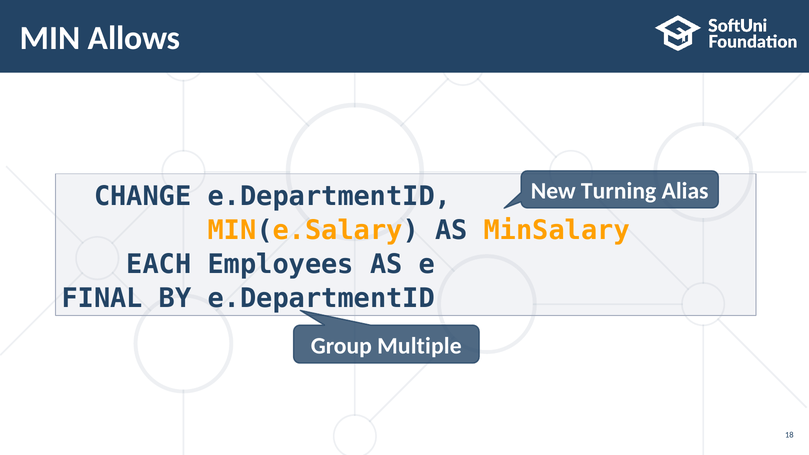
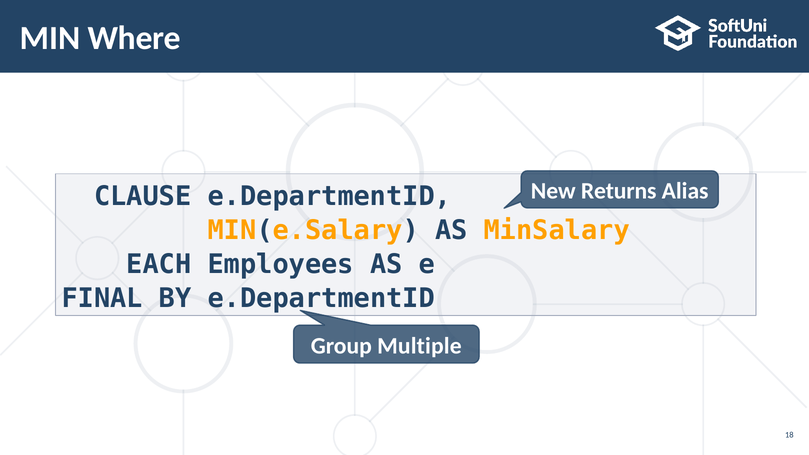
Allows: Allows -> Where
Turning: Turning -> Returns
CHANGE: CHANGE -> CLAUSE
